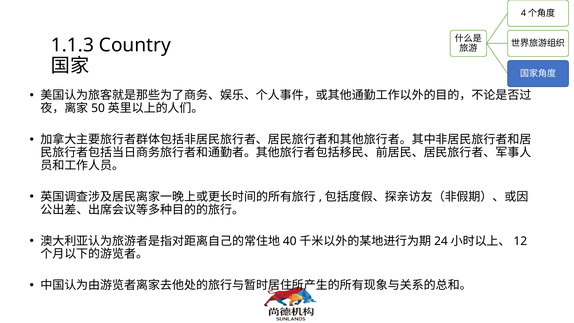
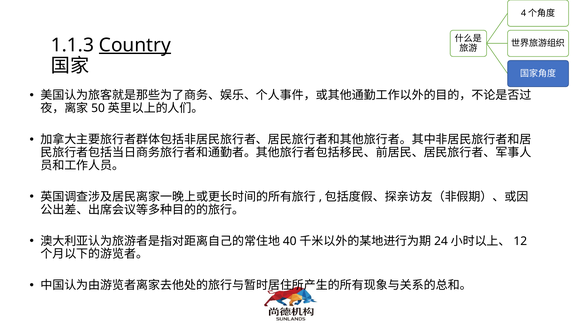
Country underline: none -> present
